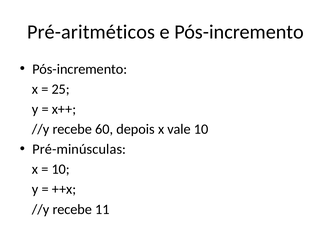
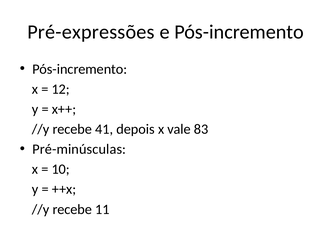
Pré-aritméticos: Pré-aritméticos -> Pré-expressões
25: 25 -> 12
60: 60 -> 41
vale 10: 10 -> 83
